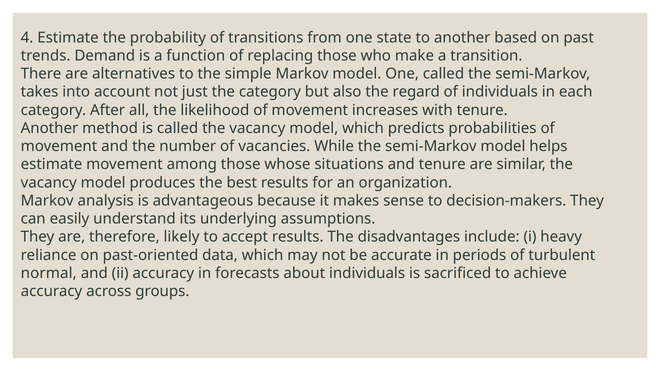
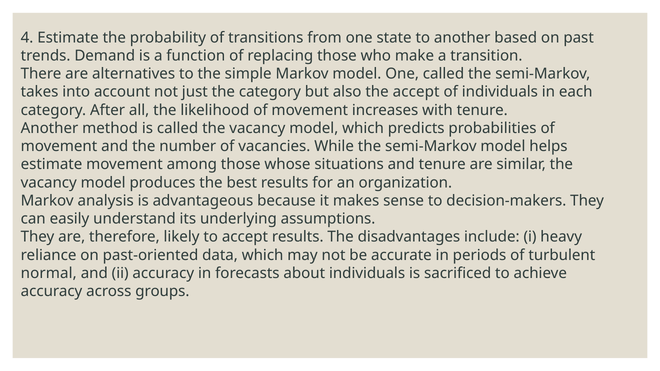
the regard: regard -> accept
